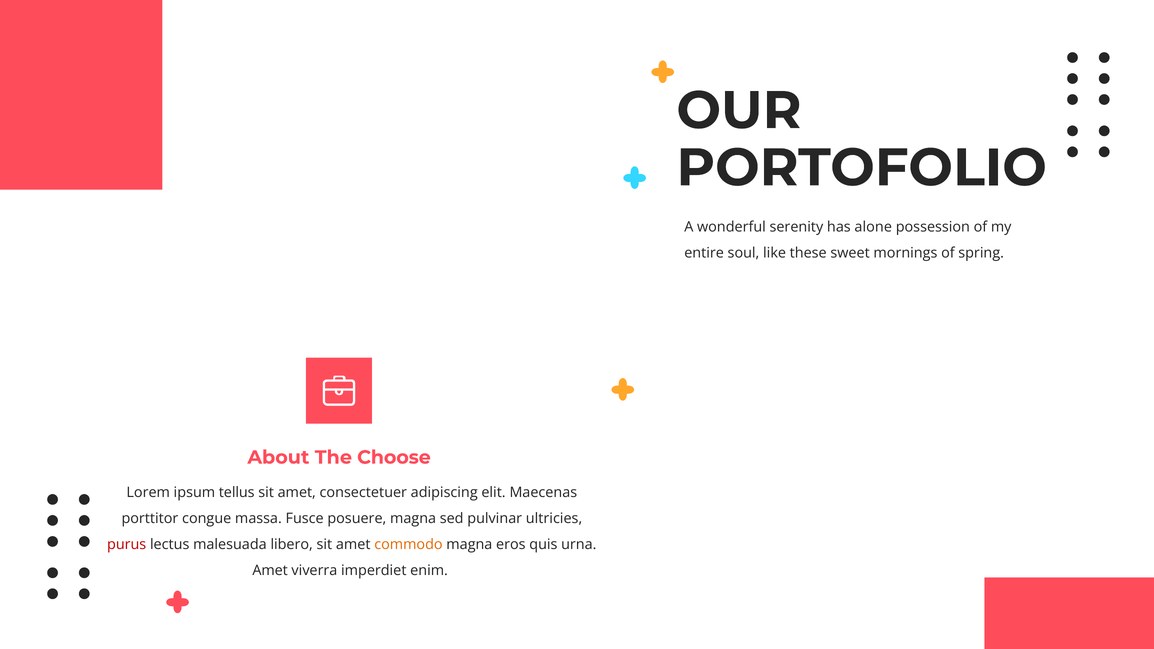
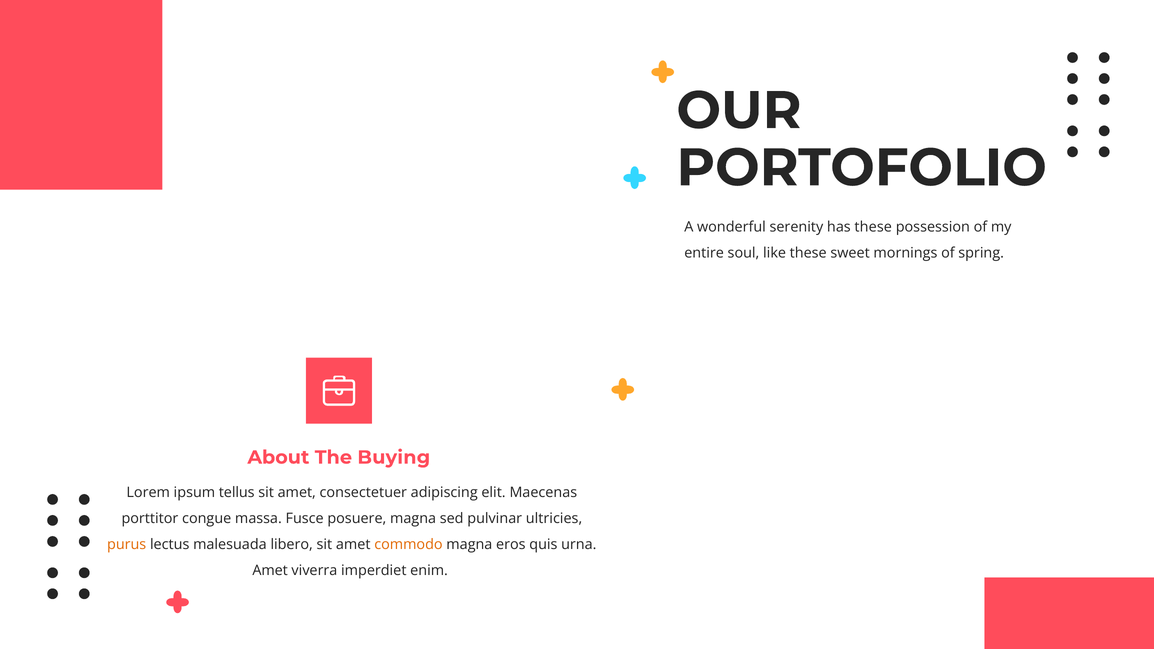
has alone: alone -> these
Choose: Choose -> Buying
purus colour: red -> orange
